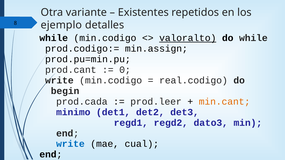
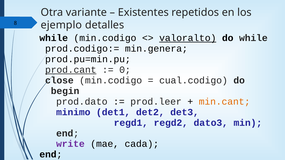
min.assign: min.assign -> min.genera
prod.cant underline: none -> present
write at (59, 81): write -> close
real.codigo: real.codigo -> cual.codigo
prod.cada: prod.cada -> prod.dato
write at (70, 144) colour: blue -> purple
cual: cual -> cada
